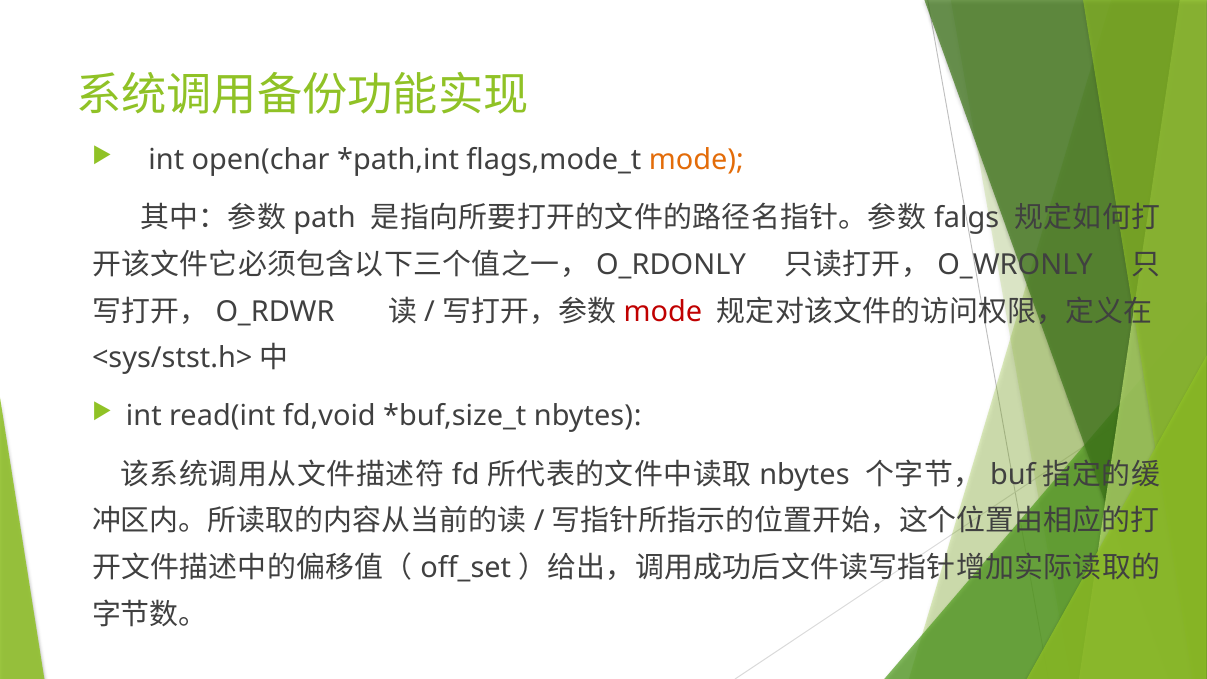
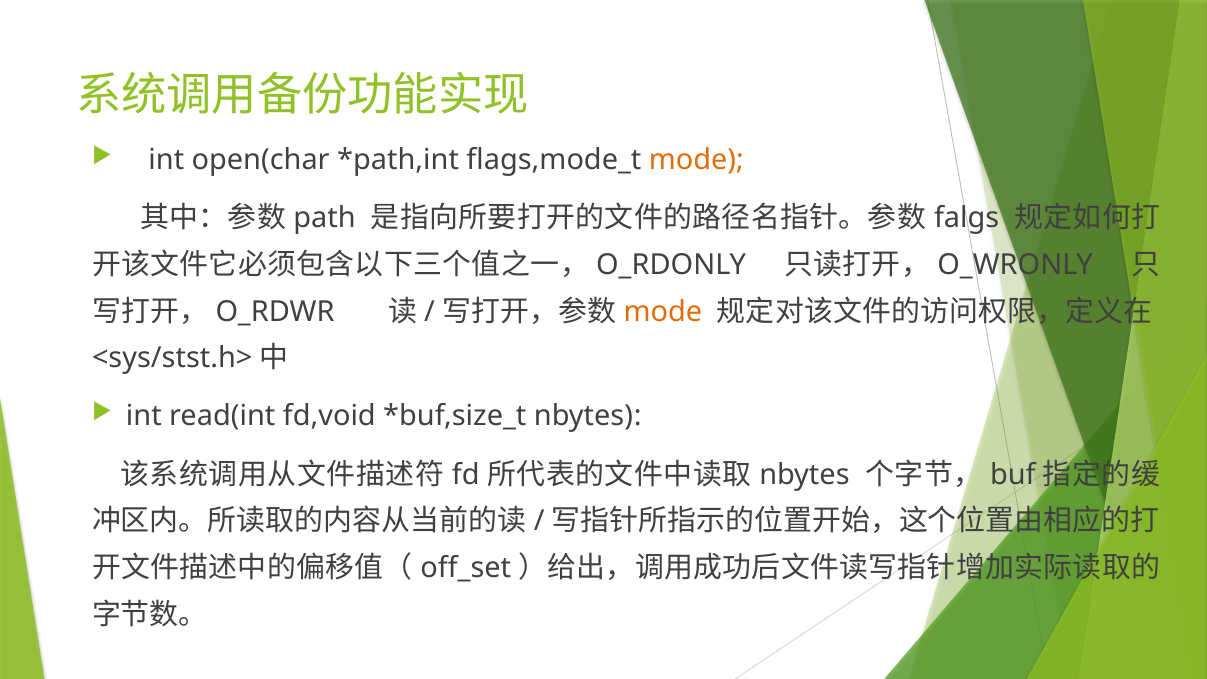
mode at (663, 311) colour: red -> orange
